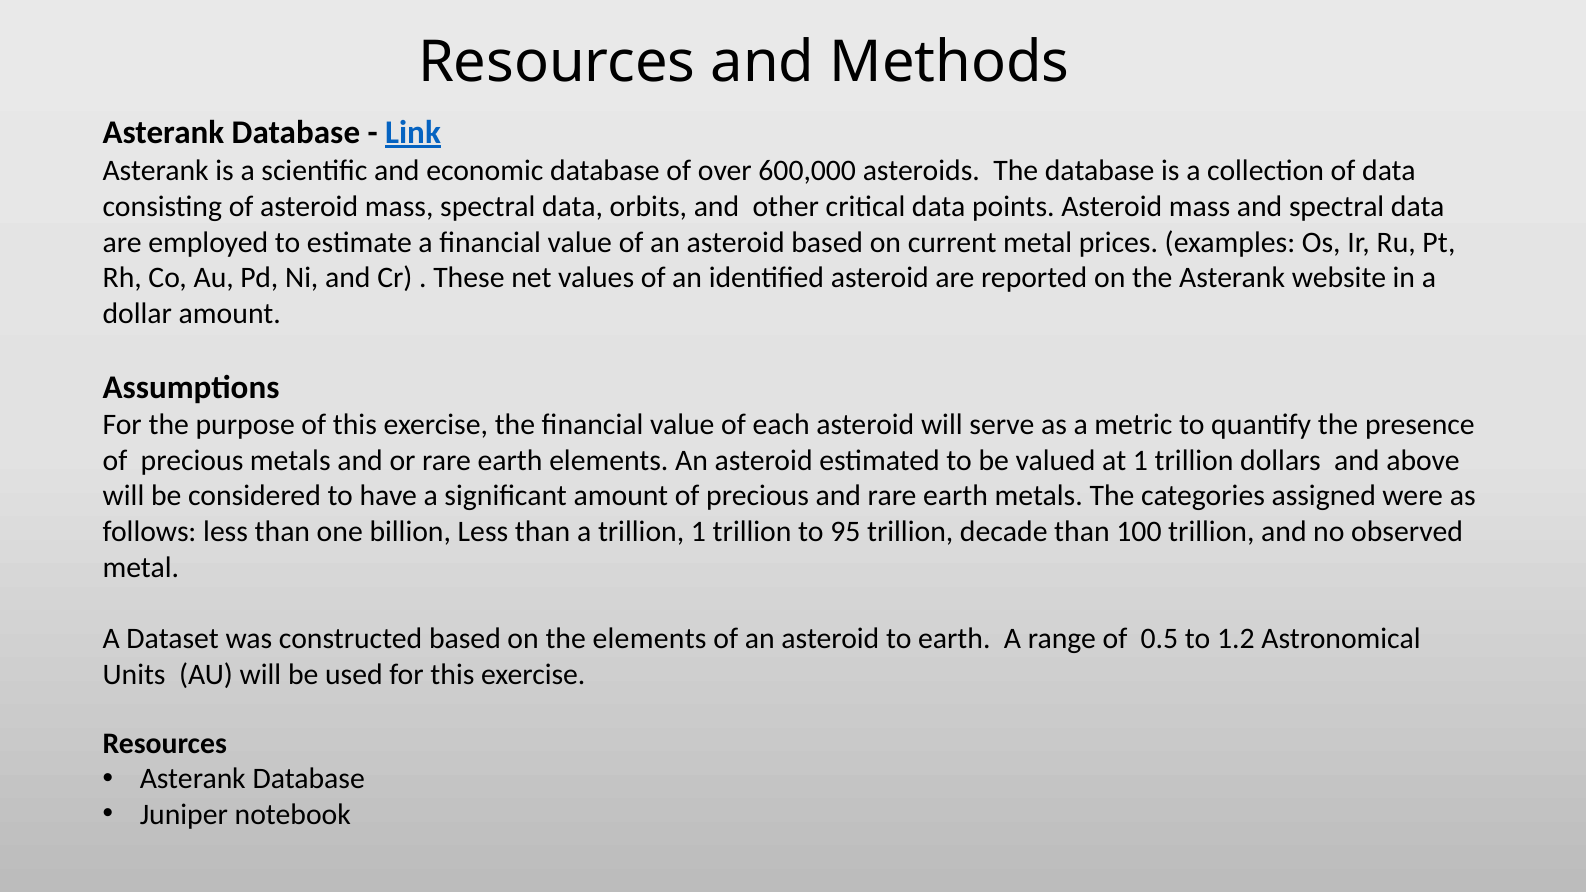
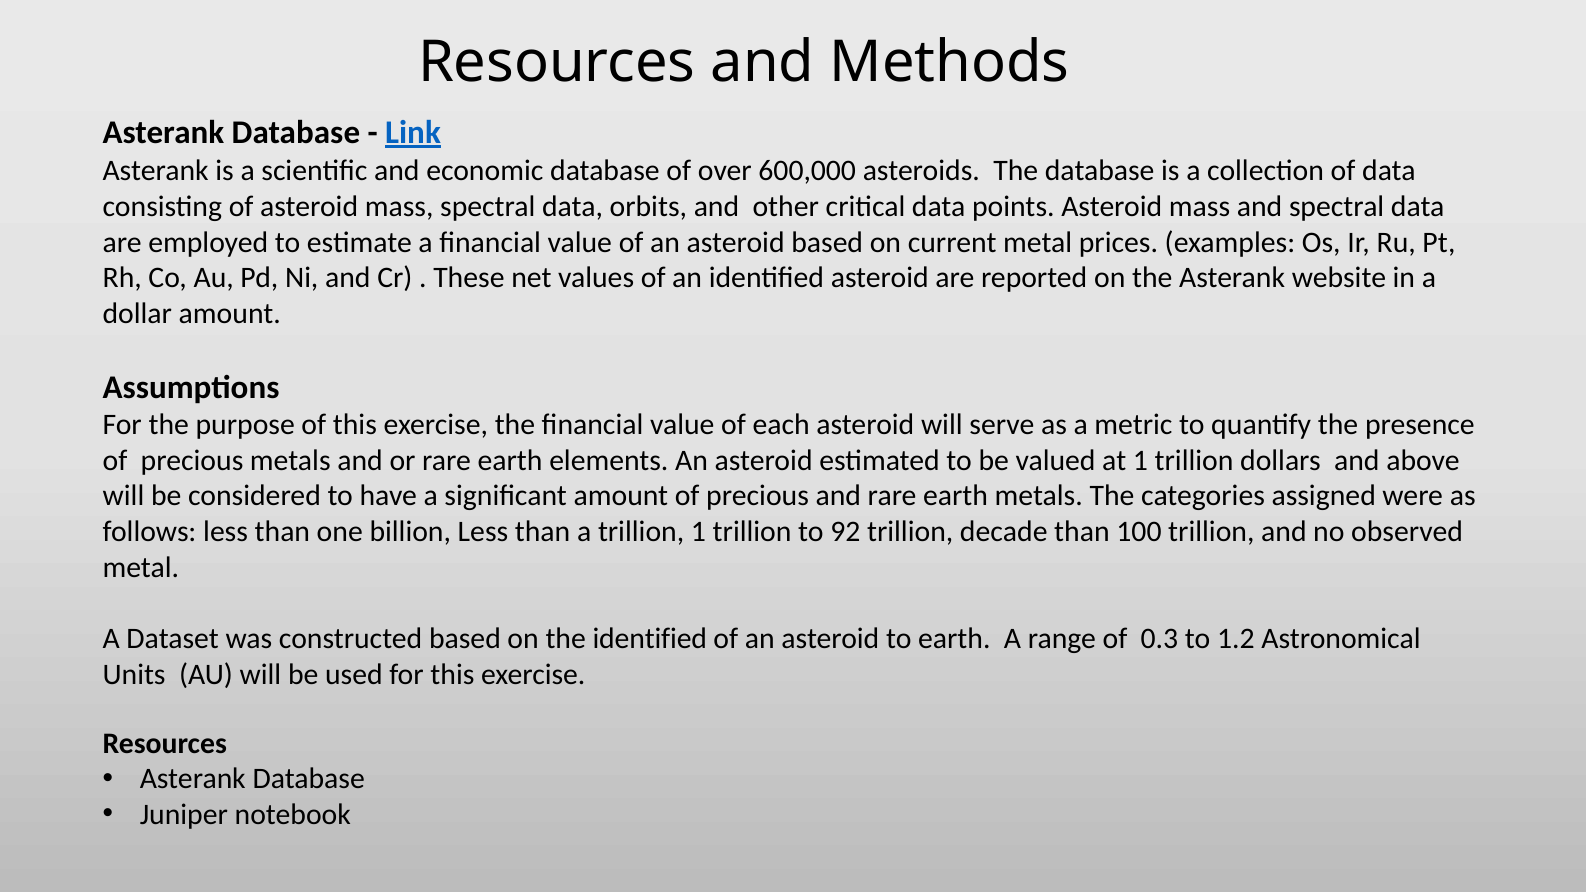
95: 95 -> 92
the elements: elements -> identified
0.5: 0.5 -> 0.3
